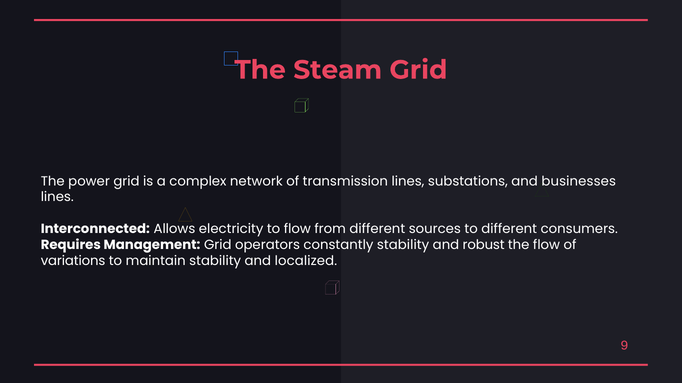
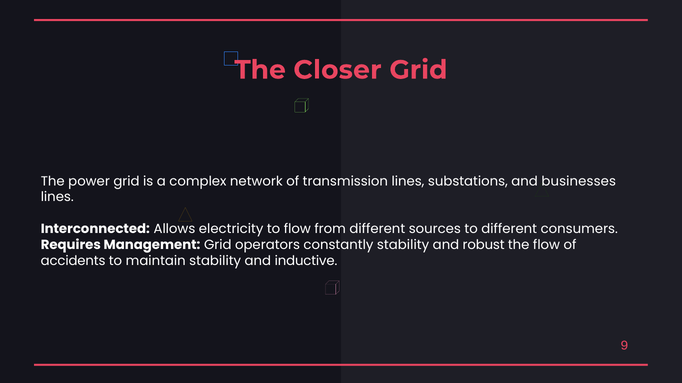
Steam: Steam -> Closer
variations: variations -> accidents
localized: localized -> inductive
